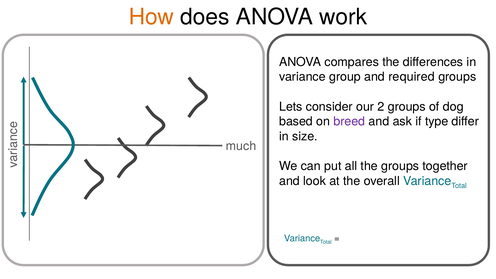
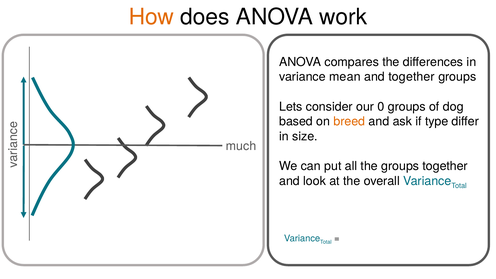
group: group -> mean
and required: required -> together
2: 2 -> 0
breed colour: purple -> orange
